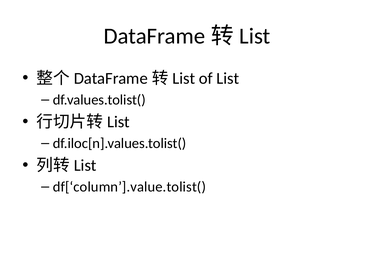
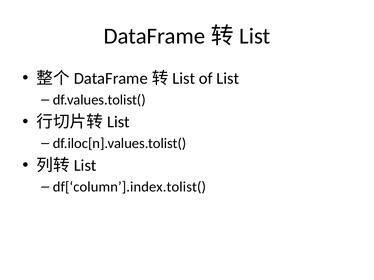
df[‘column’].value.tolist(: df[‘column’].value.tolist( -> df[‘column’].index.tolist(
